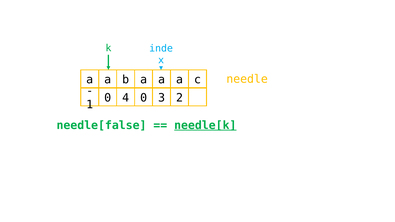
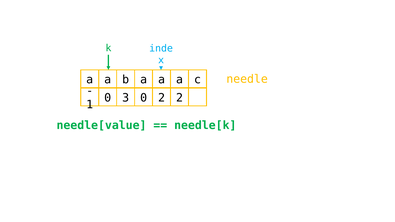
4: 4 -> 3
0 3: 3 -> 2
needle[false: needle[false -> needle[value
needle[k underline: present -> none
